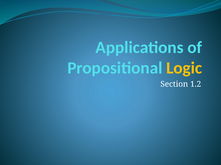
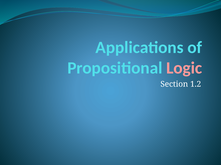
Logic colour: yellow -> pink
